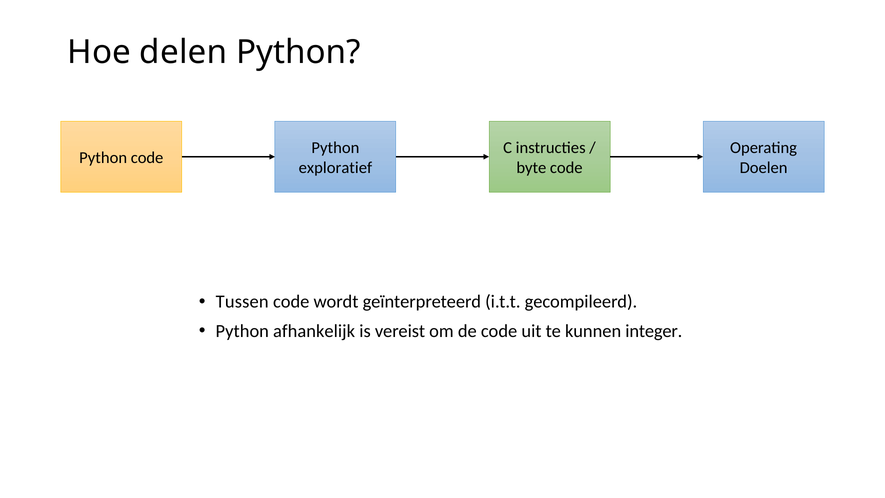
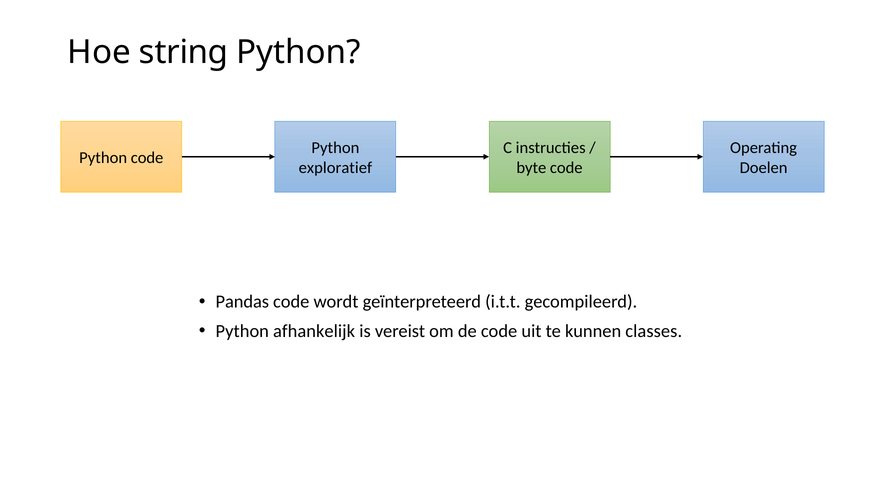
delen: delen -> string
Tussen: Tussen -> Pandas
integer: integer -> classes
